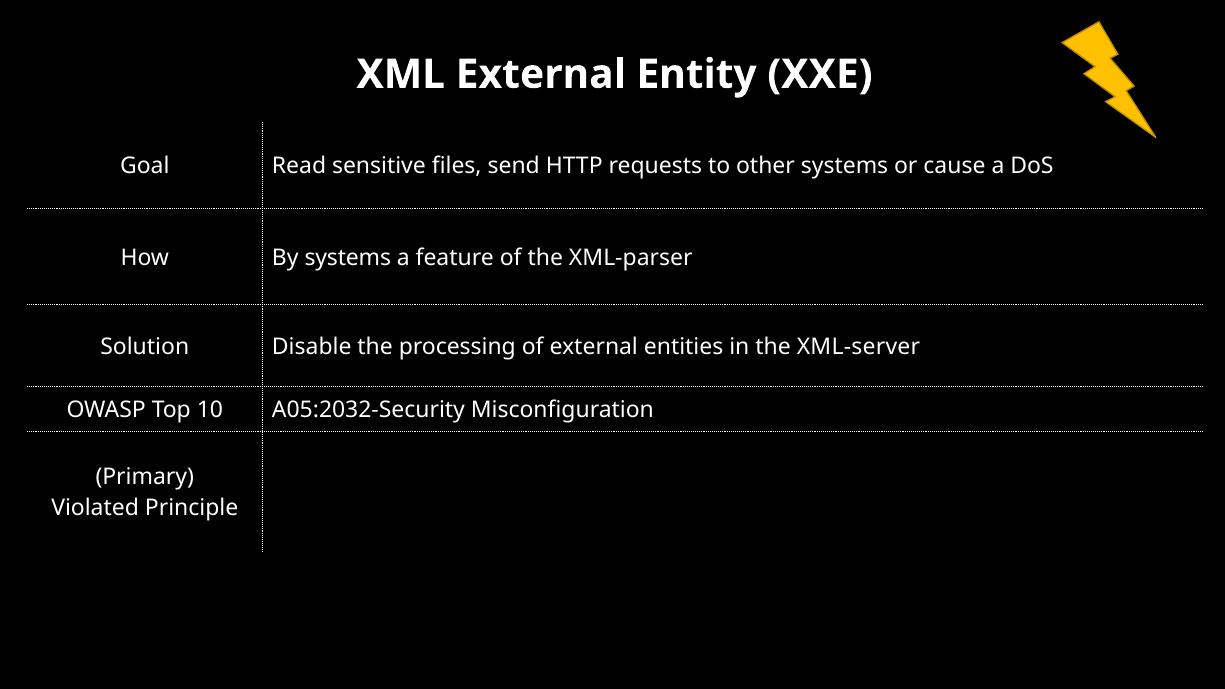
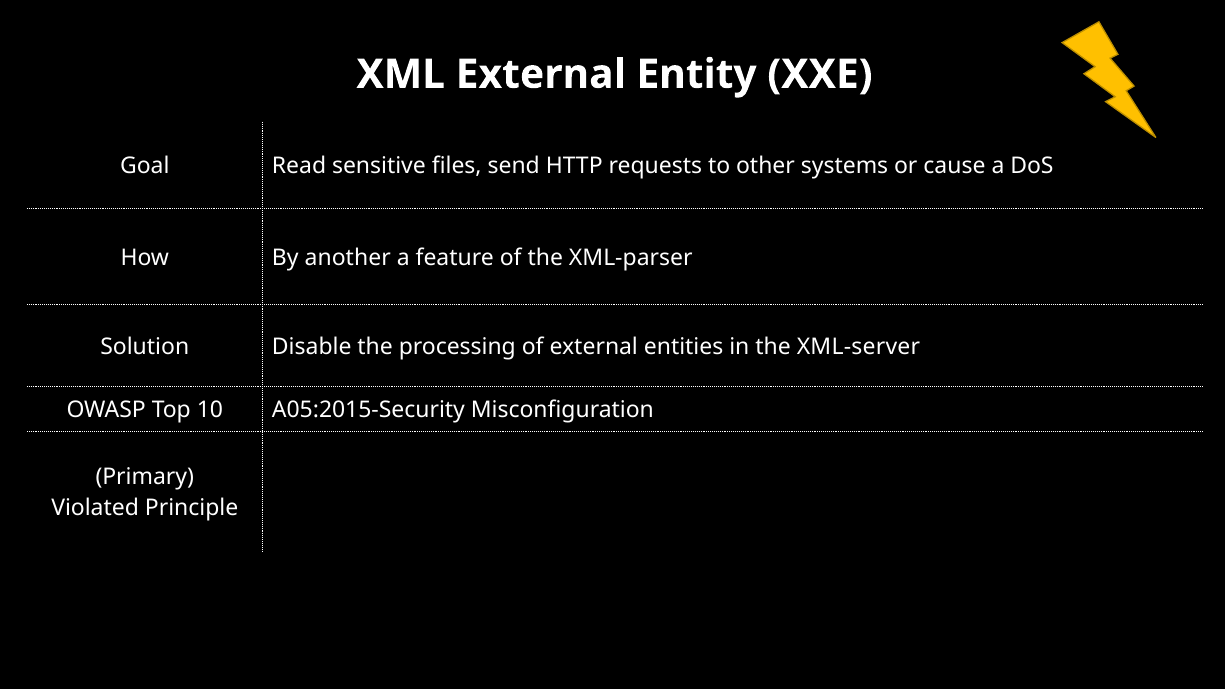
By systems: systems -> another
A05:2032-Security: A05:2032-Security -> A05:2015-Security
